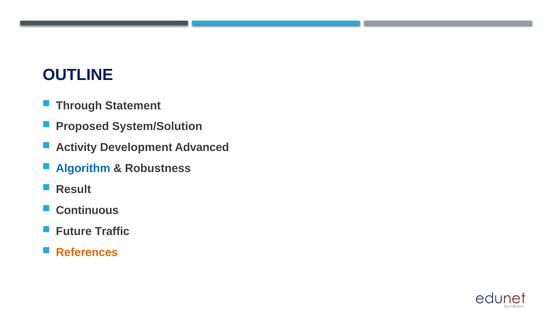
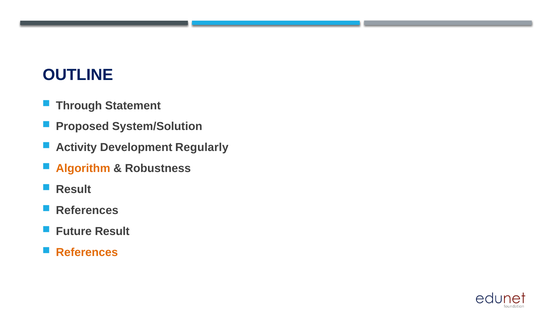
Advanced: Advanced -> Regularly
Algorithm colour: blue -> orange
Continuous at (87, 210): Continuous -> References
Future Traffic: Traffic -> Result
